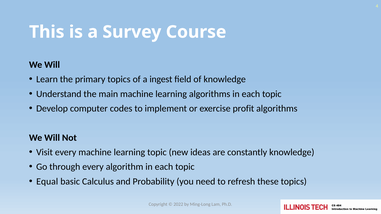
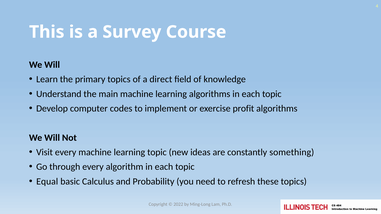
ingest: ingest -> direct
constantly knowledge: knowledge -> something
